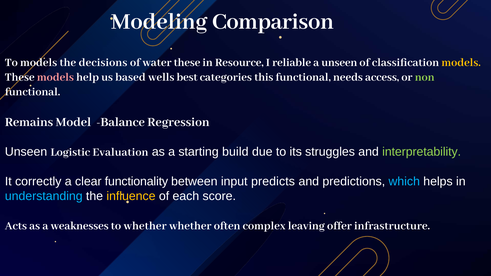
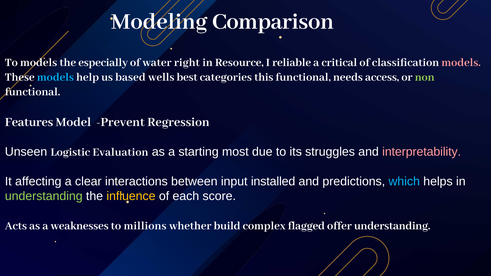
decisions: decisions -> especially
water these: these -> right
a unseen: unseen -> critical
models at (461, 62) colour: yellow -> pink
models at (55, 77) colour: pink -> light blue
Remains: Remains -> Features
Balance: Balance -> Prevent
build: build -> most
interpretability colour: light green -> pink
correctly: correctly -> affecting
functionality: functionality -> interactions
predicts: predicts -> installed
understanding at (44, 196) colour: light blue -> light green
to whether: whether -> millions
often: often -> build
leaving: leaving -> flagged
offer infrastructure: infrastructure -> understanding
